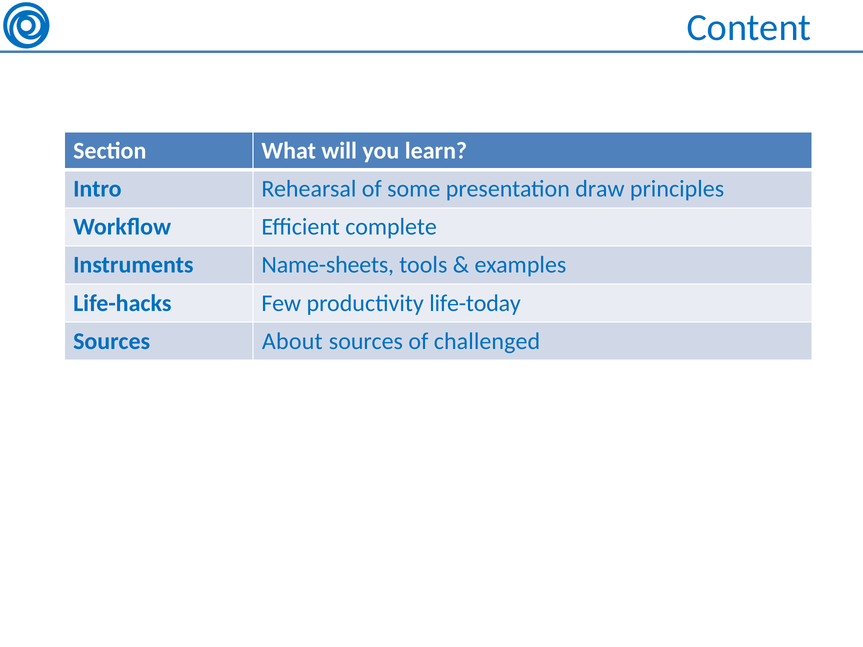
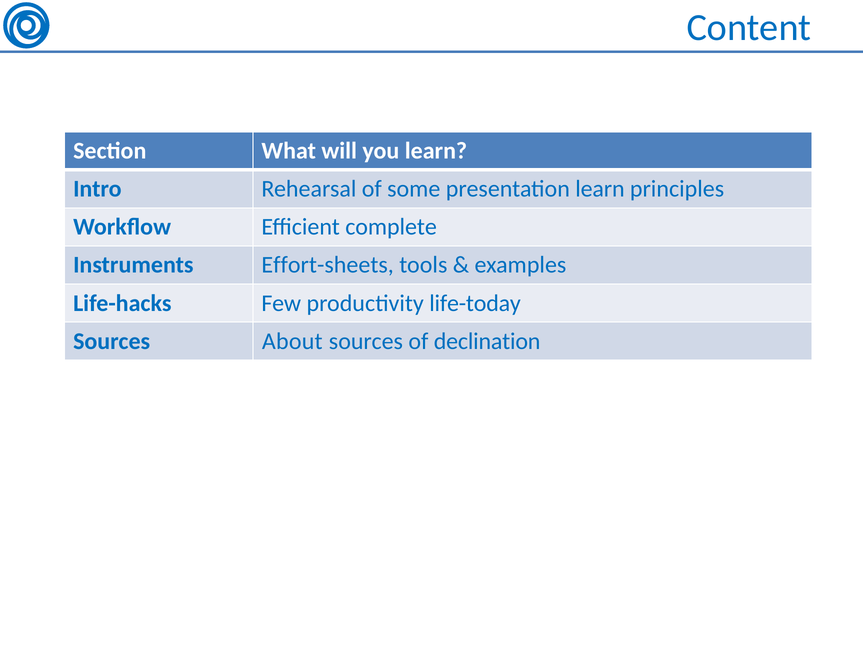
presentation draw: draw -> learn
Name-sheets: Name-sheets -> Effort-sheets
challenged: challenged -> declination
